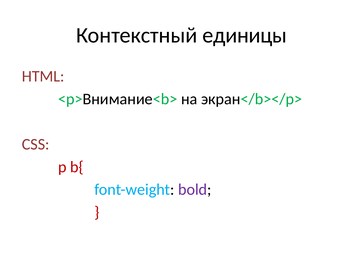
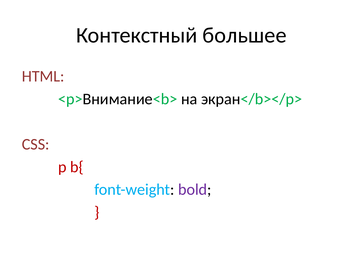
единицы: единицы -> большее
